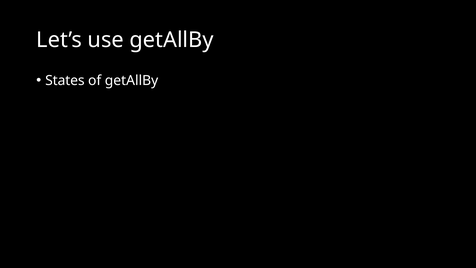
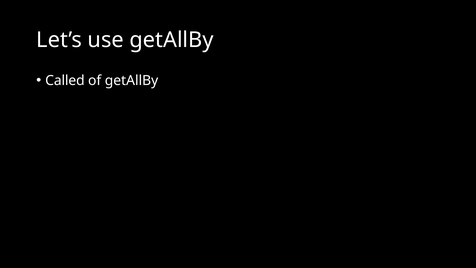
States: States -> Called
